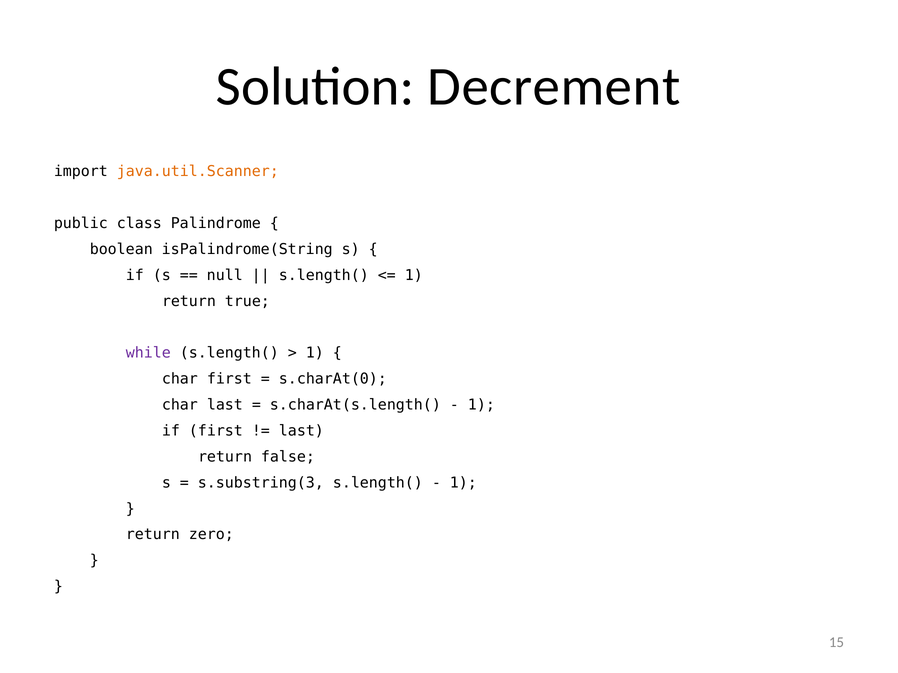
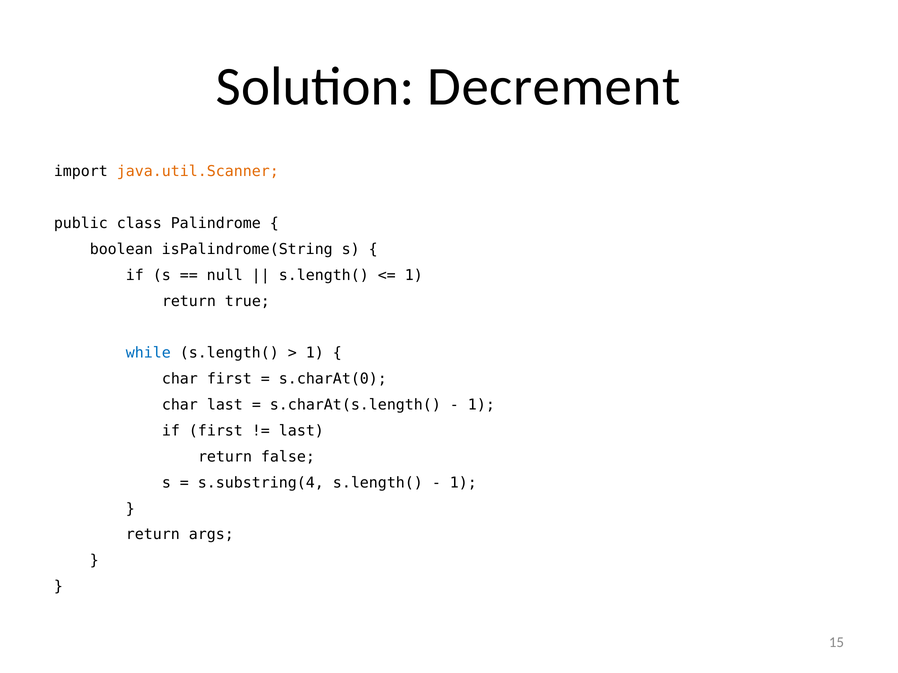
while colour: purple -> blue
s.substring(3: s.substring(3 -> s.substring(4
zero: zero -> args
